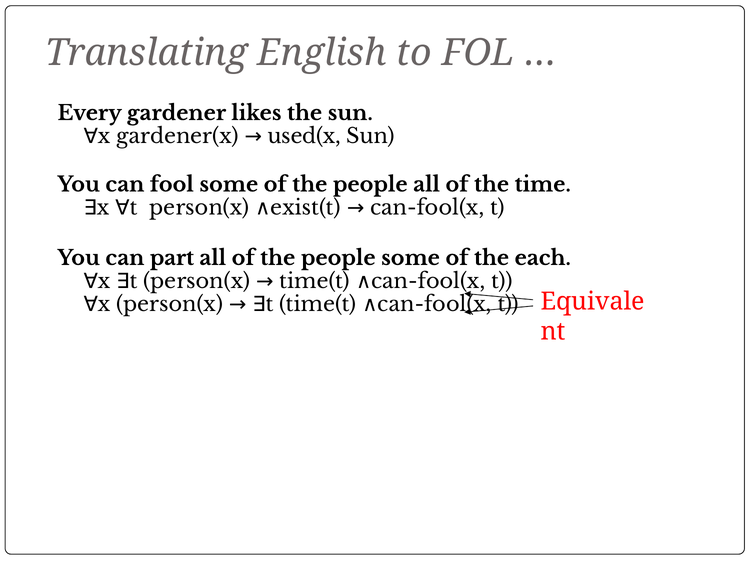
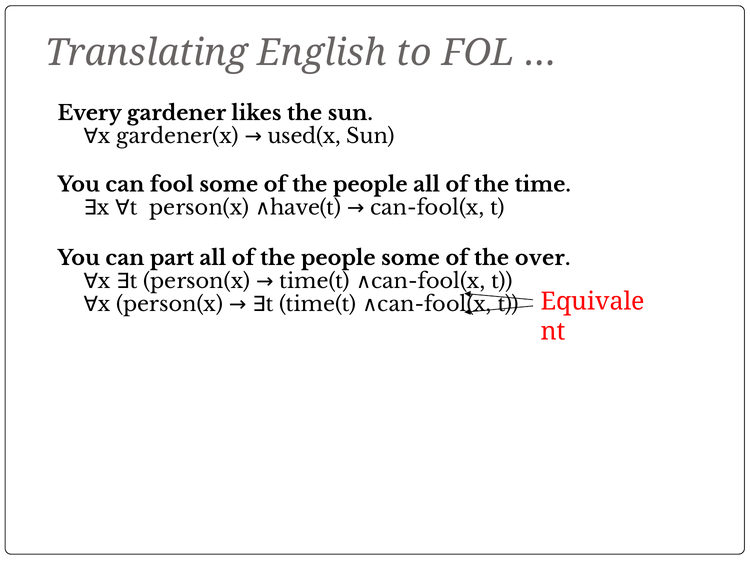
exist(t: exist(t -> have(t
each: each -> over
